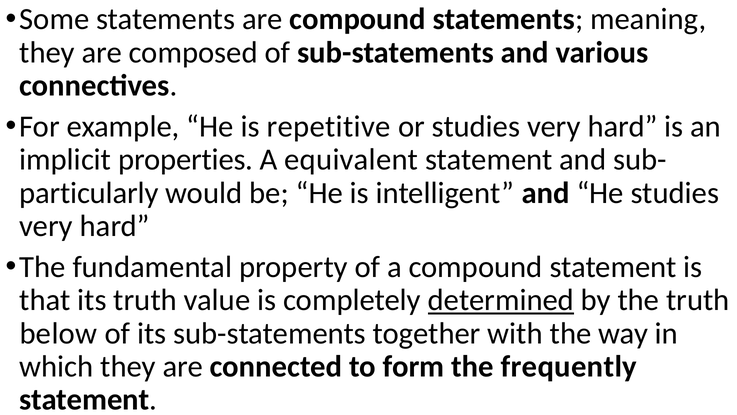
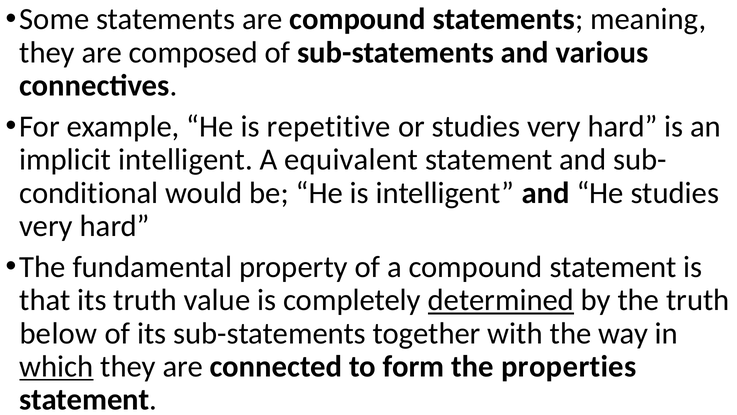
implicit properties: properties -> intelligent
particularly: particularly -> conditional
which underline: none -> present
frequently: frequently -> properties
